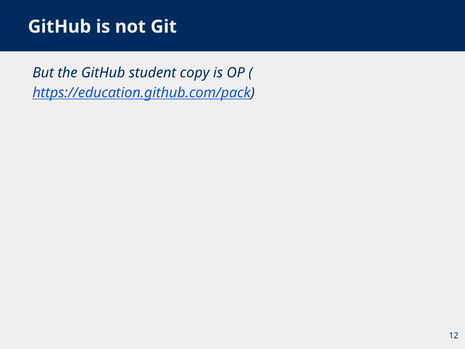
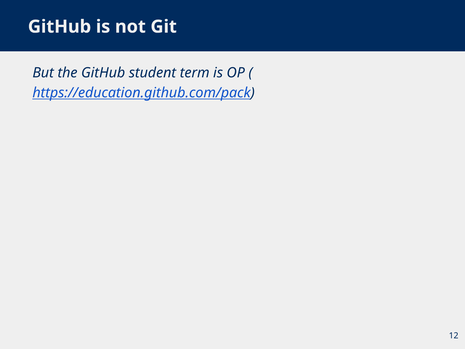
copy: copy -> term
